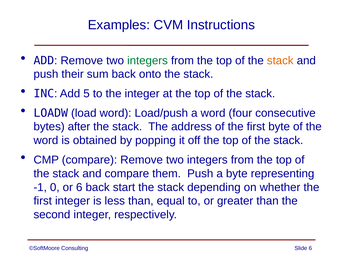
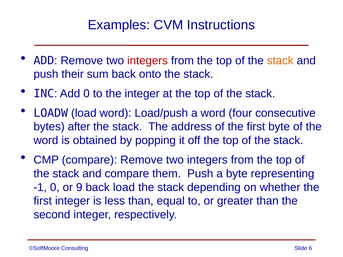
integers at (147, 61) colour: green -> red
Add 5: 5 -> 0
or 6: 6 -> 9
back start: start -> load
